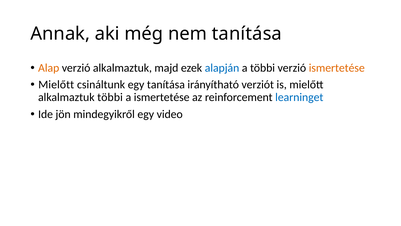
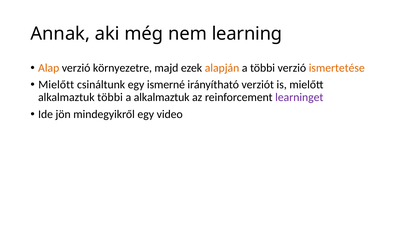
nem tanítása: tanítása -> learning
verzió alkalmaztuk: alkalmaztuk -> környezetre
alapján colour: blue -> orange
egy tanítása: tanítása -> ismerné
a ismertetése: ismertetése -> alkalmaztuk
learninget colour: blue -> purple
